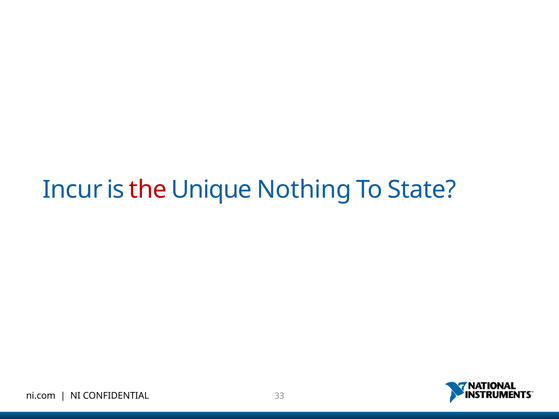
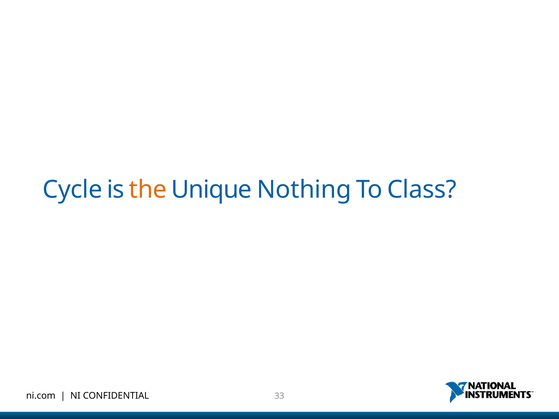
Incur: Incur -> Cycle
the colour: red -> orange
State: State -> Class
